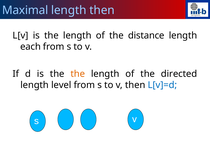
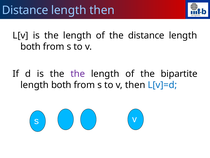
Maximal at (25, 10): Maximal -> Distance
each at (31, 47): each -> both
the at (78, 74) colour: orange -> purple
directed: directed -> bipartite
level at (61, 85): level -> both
